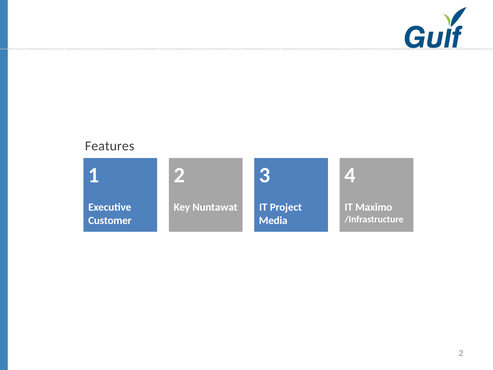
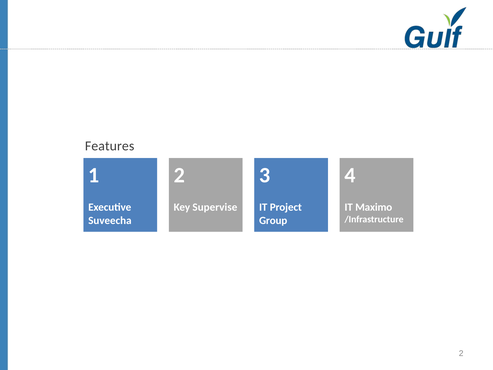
Nuntawat: Nuntawat -> Supervise
Customer: Customer -> Suveecha
Media: Media -> Group
